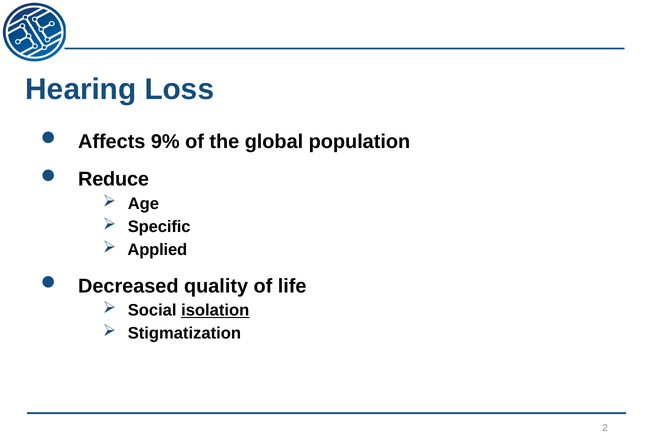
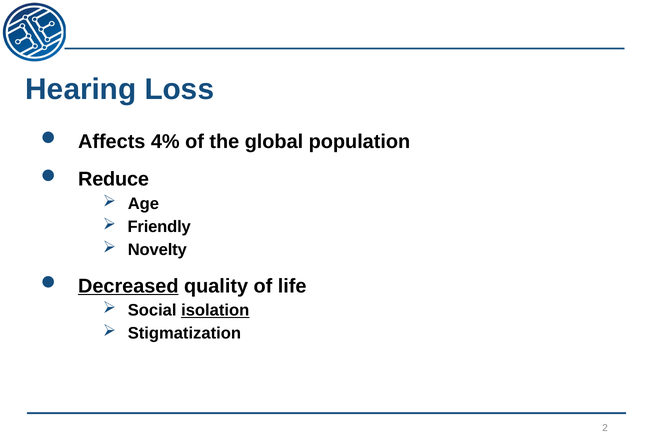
9%: 9% -> 4%
Specific: Specific -> Friendly
Applied: Applied -> Novelty
Decreased underline: none -> present
